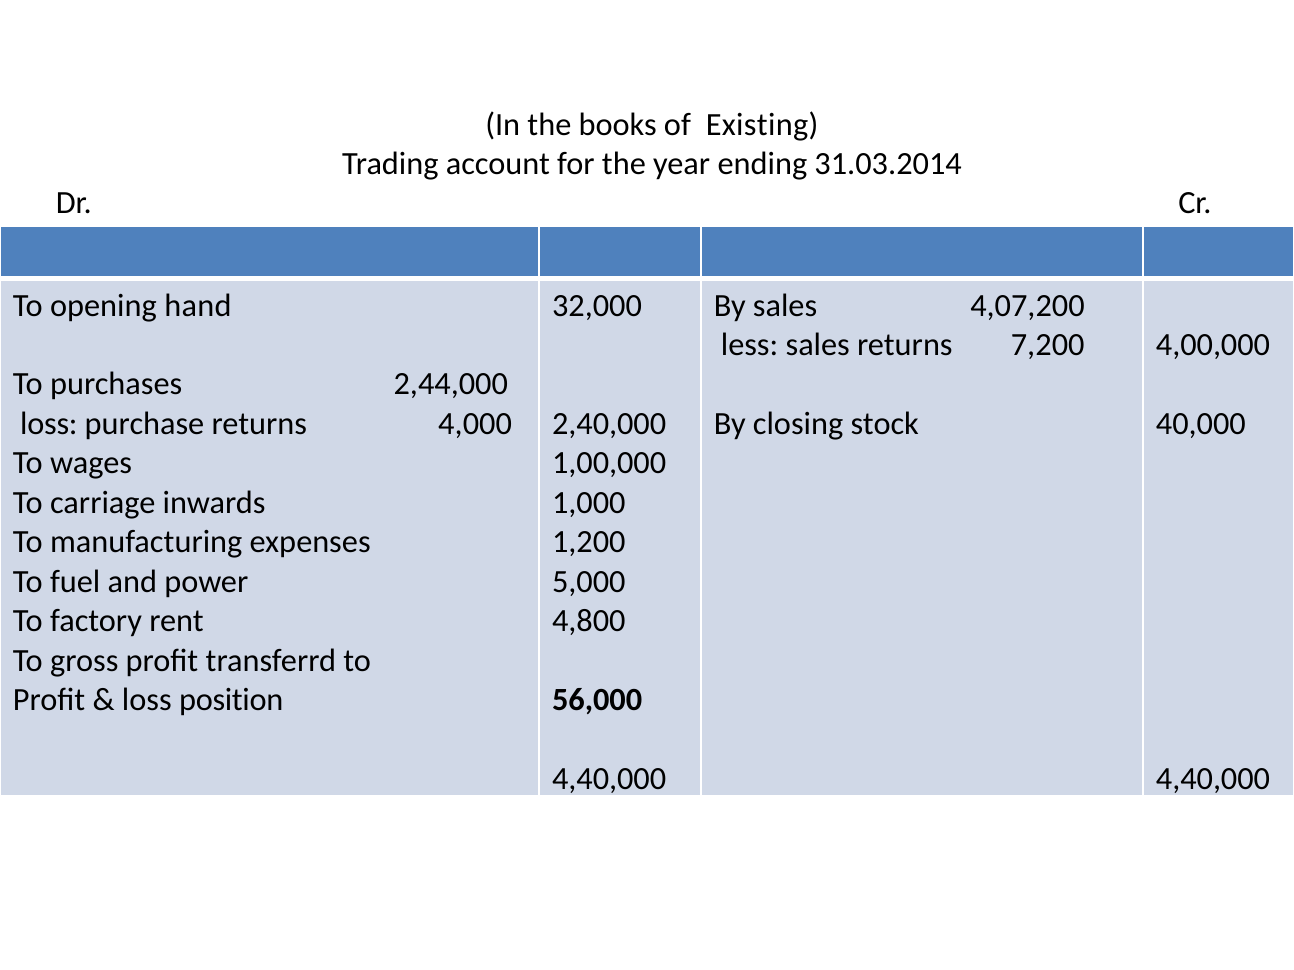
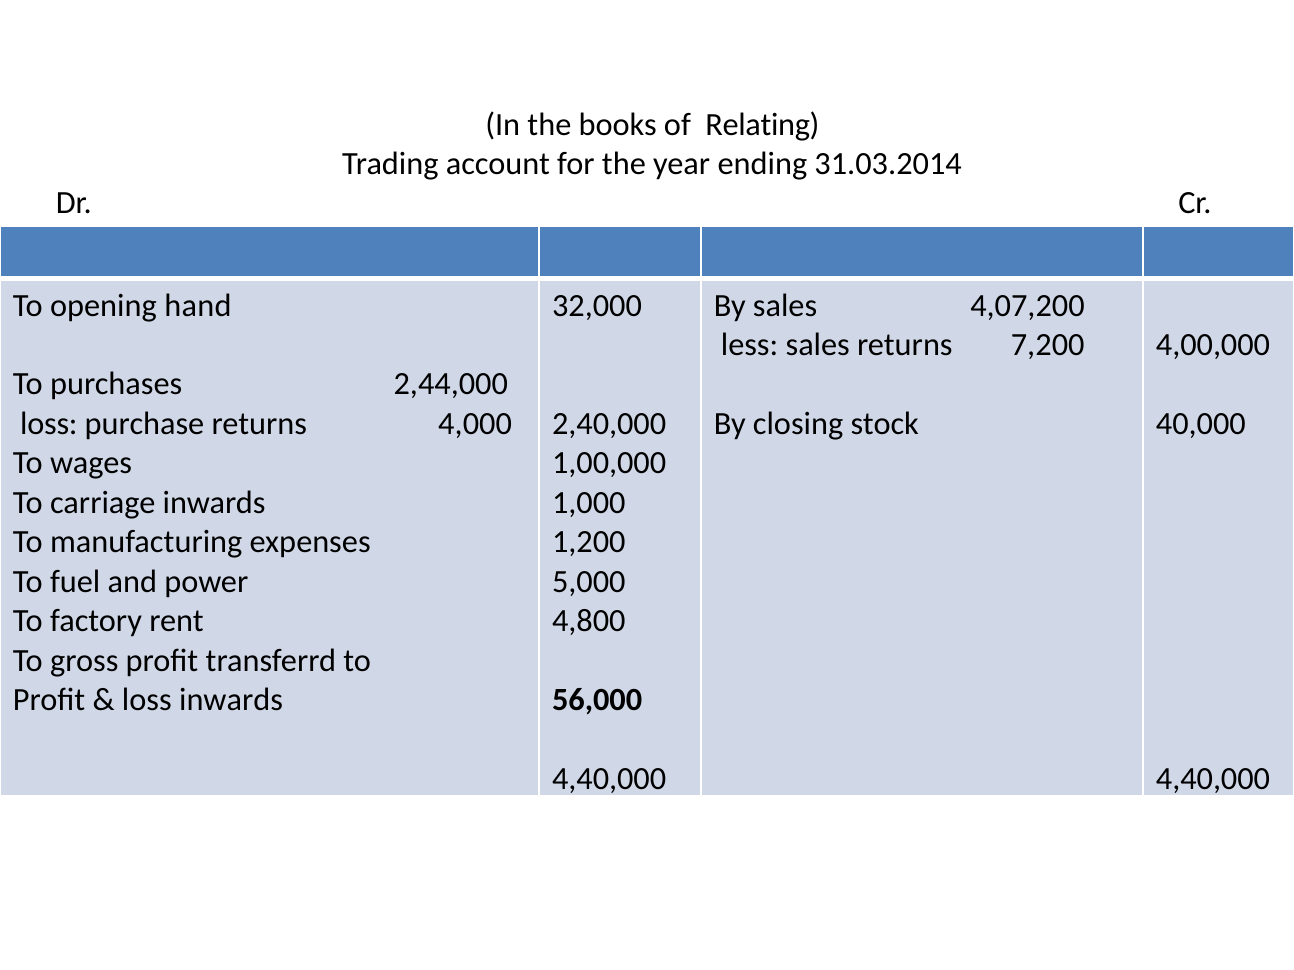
Existing: Existing -> Relating
loss position: position -> inwards
